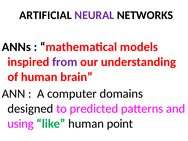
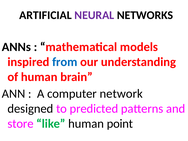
from colour: purple -> blue
domains: domains -> network
using: using -> store
